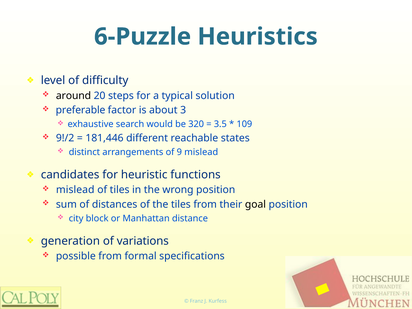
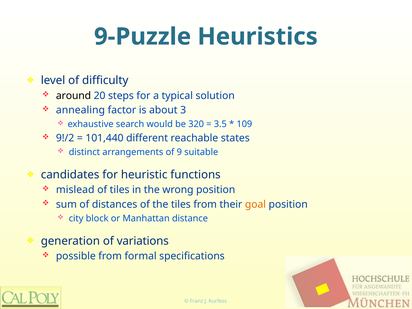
6-Puzzle: 6-Puzzle -> 9-Puzzle
preferable: preferable -> annealing
181,446: 181,446 -> 101,440
9 mislead: mislead -> suitable
goal colour: black -> orange
